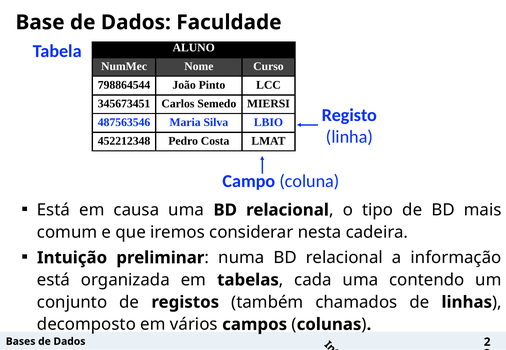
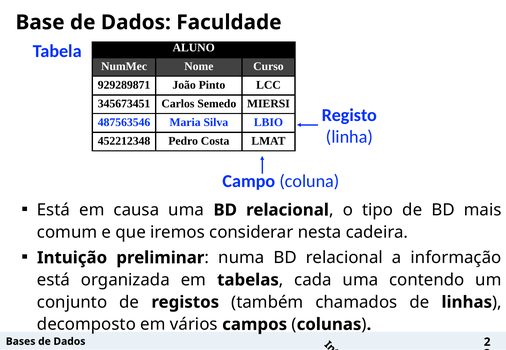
798864544: 798864544 -> 929289871
